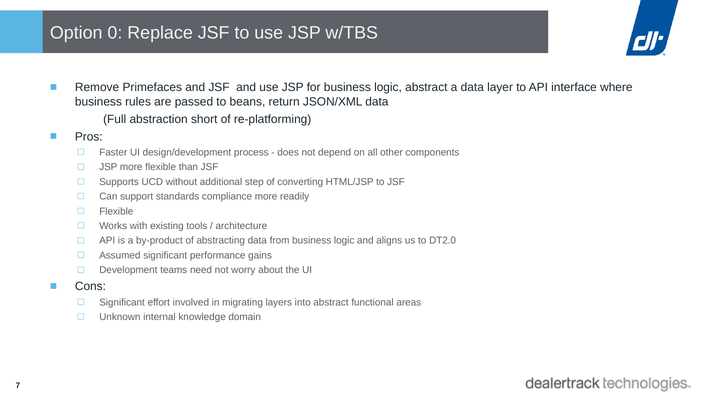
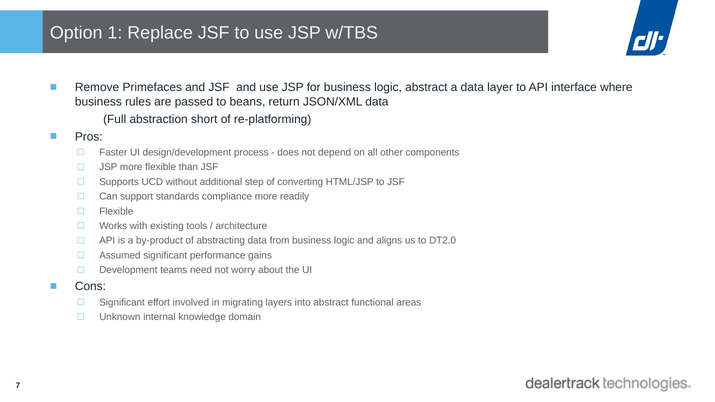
0: 0 -> 1
